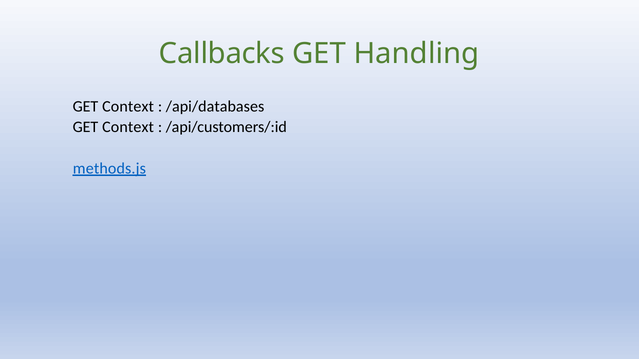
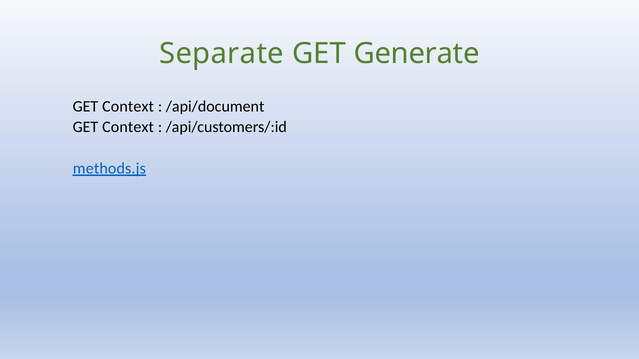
Callbacks: Callbacks -> Separate
Handling: Handling -> Generate
/api/databases: /api/databases -> /api/document
